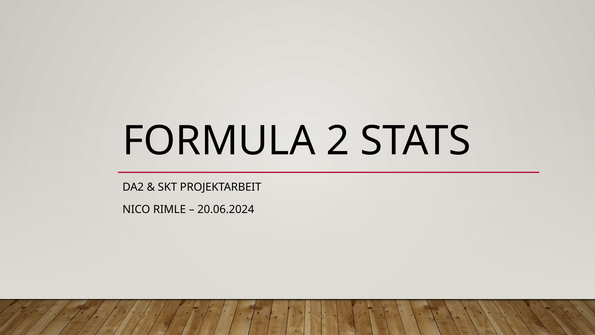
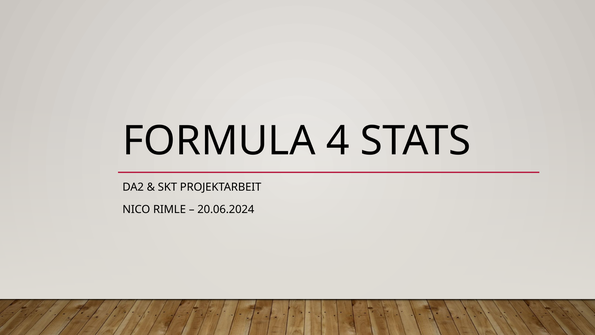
2: 2 -> 4
